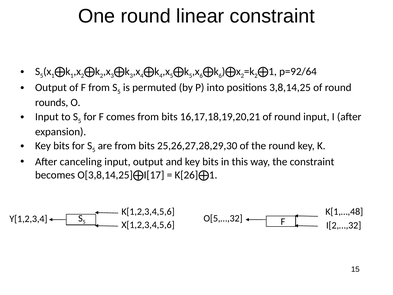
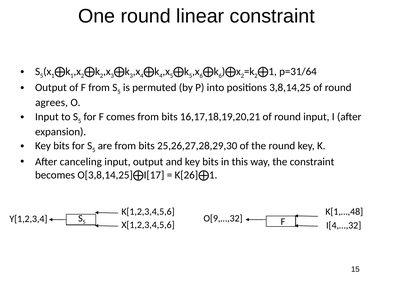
p=92/64: p=92/64 -> p=31/64
rounds: rounds -> agrees
O[5,…,32: O[5,…,32 -> O[9,…,32
I[2,…,32: I[2,…,32 -> I[4,…,32
